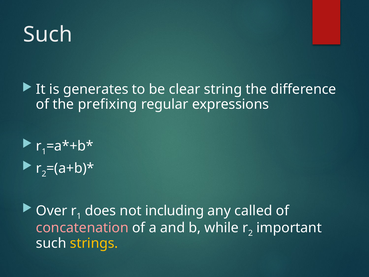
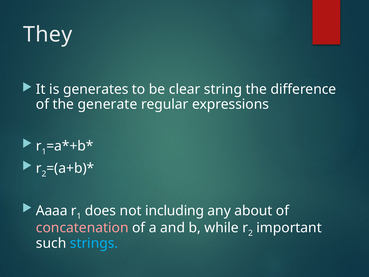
Such at (48, 35): Such -> They
prefixing: prefixing -> generate
Over: Over -> Aaaa
called: called -> about
strings colour: yellow -> light blue
